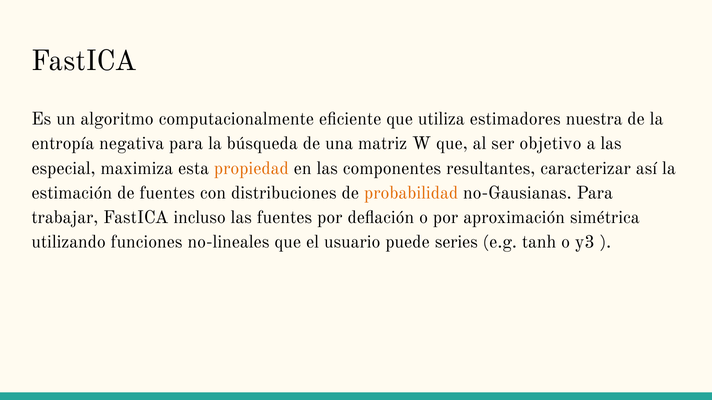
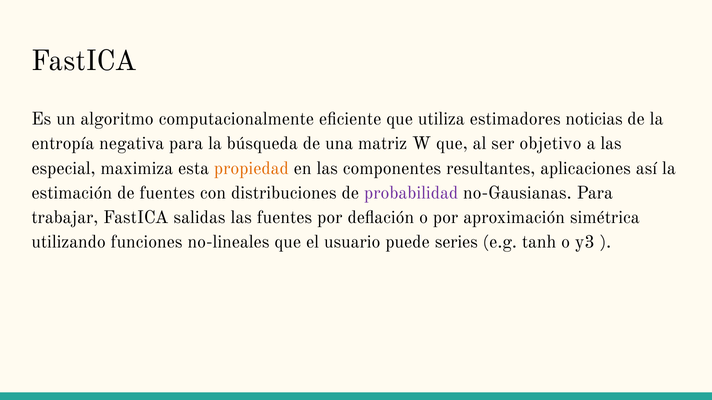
nuestra: nuestra -> noticias
caracterizar: caracterizar -> aplicaciones
probabilidad colour: orange -> purple
incluso: incluso -> salidas
